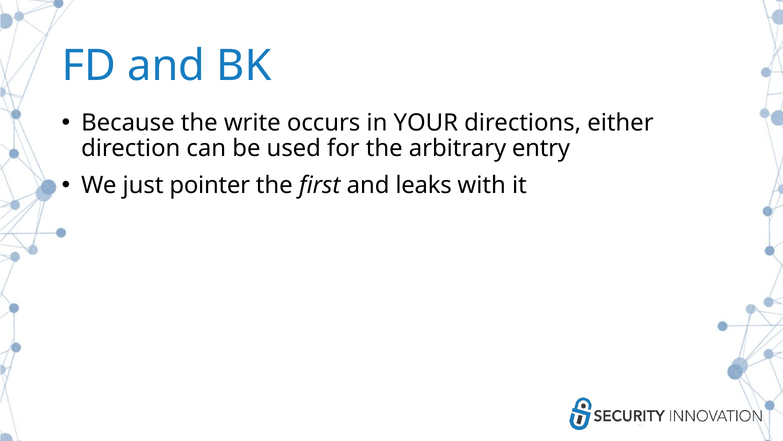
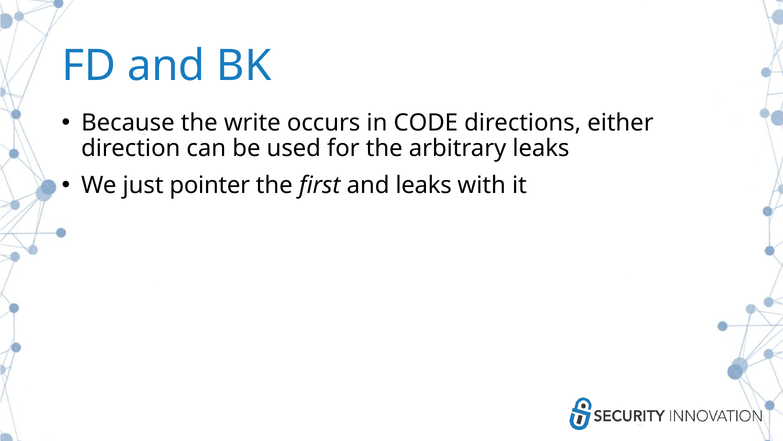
YOUR: YOUR -> CODE
arbitrary entry: entry -> leaks
